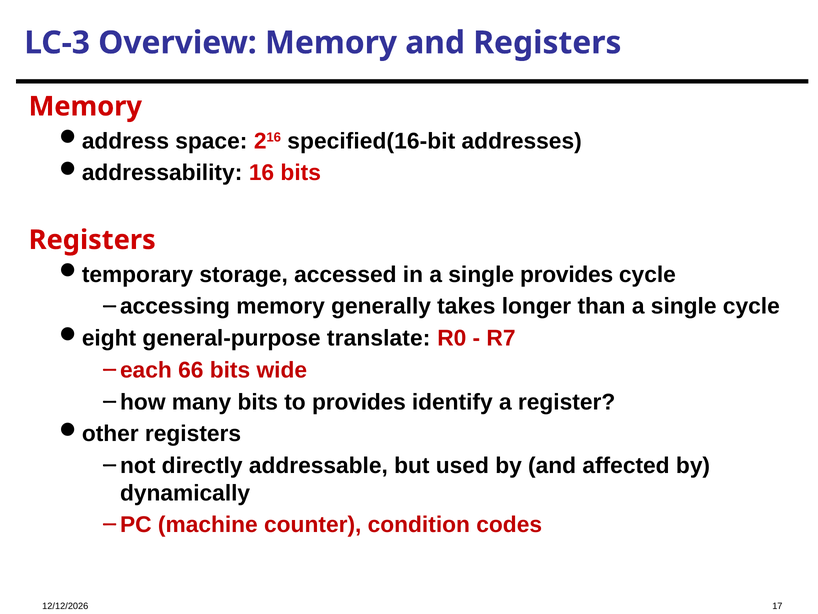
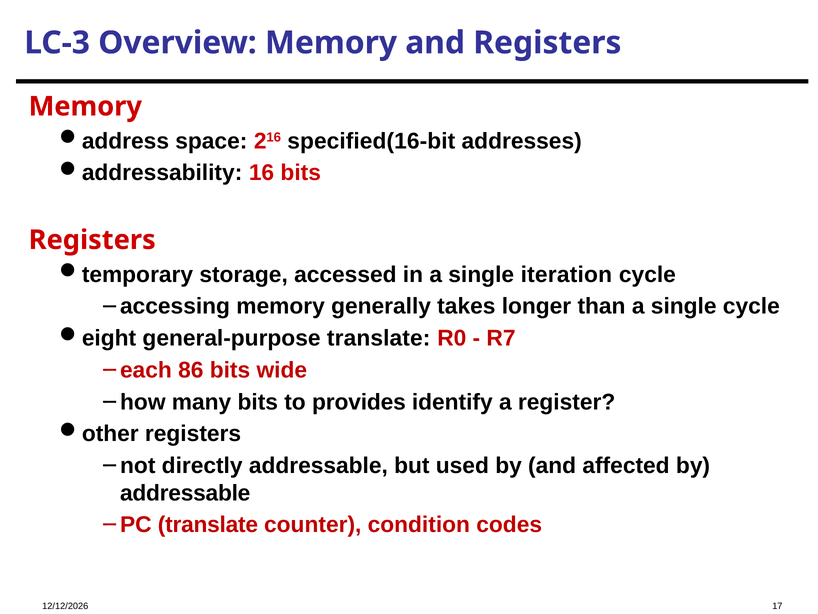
single provides: provides -> iteration
66: 66 -> 86
dynamically at (185, 493): dynamically -> addressable
PC machine: machine -> translate
